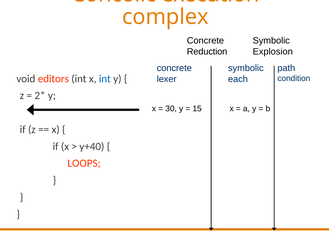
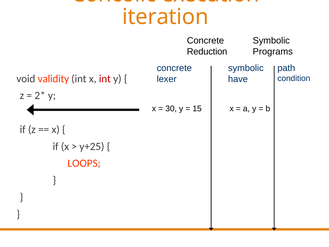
complex: complex -> iteration
Explosion: Explosion -> Programs
editors: editors -> validity
int at (105, 79) colour: blue -> red
each: each -> have
y+40: y+40 -> y+25
